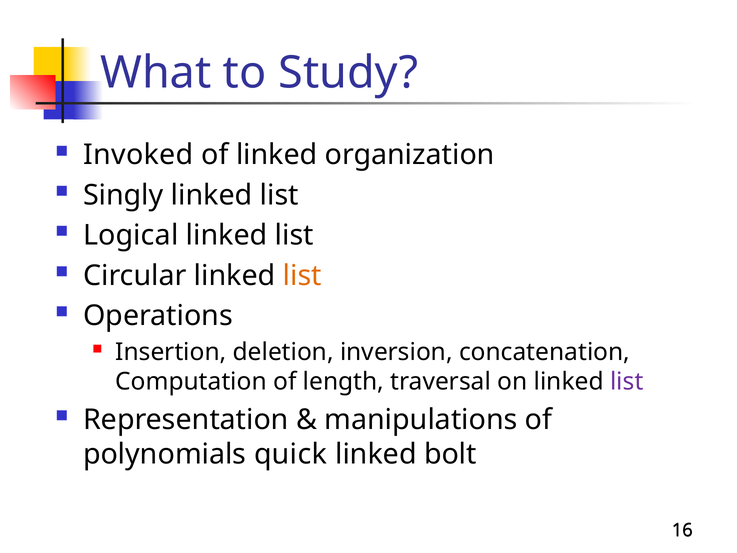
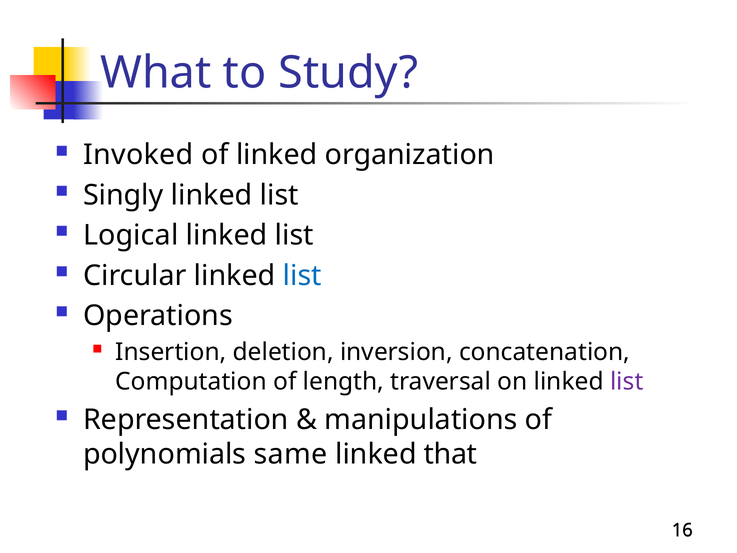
list at (302, 275) colour: orange -> blue
quick: quick -> same
bolt: bolt -> that
